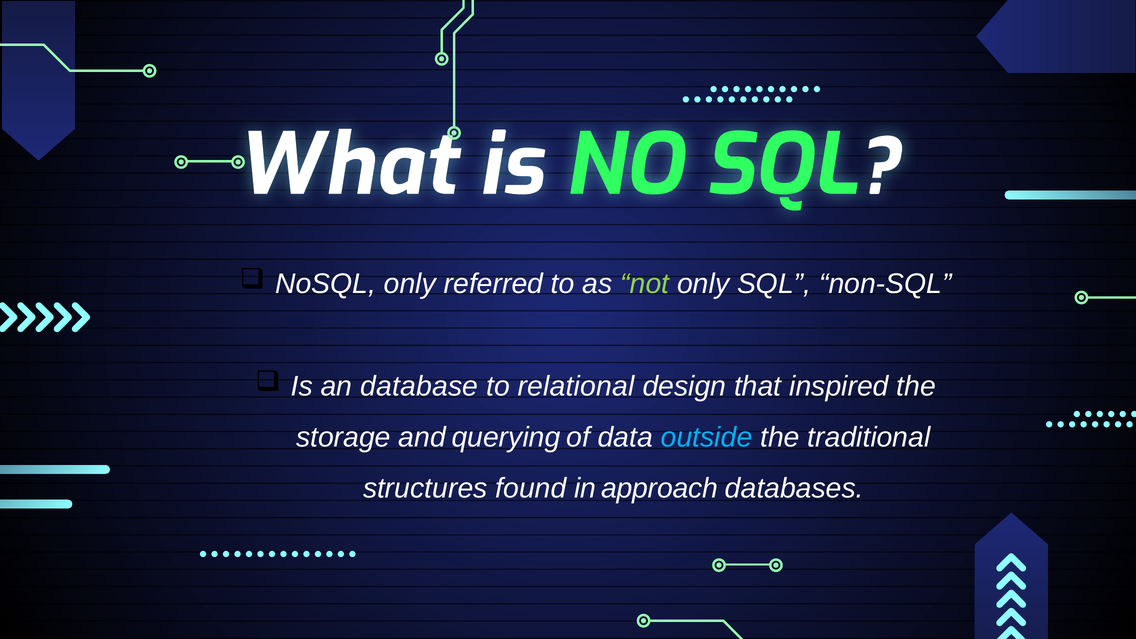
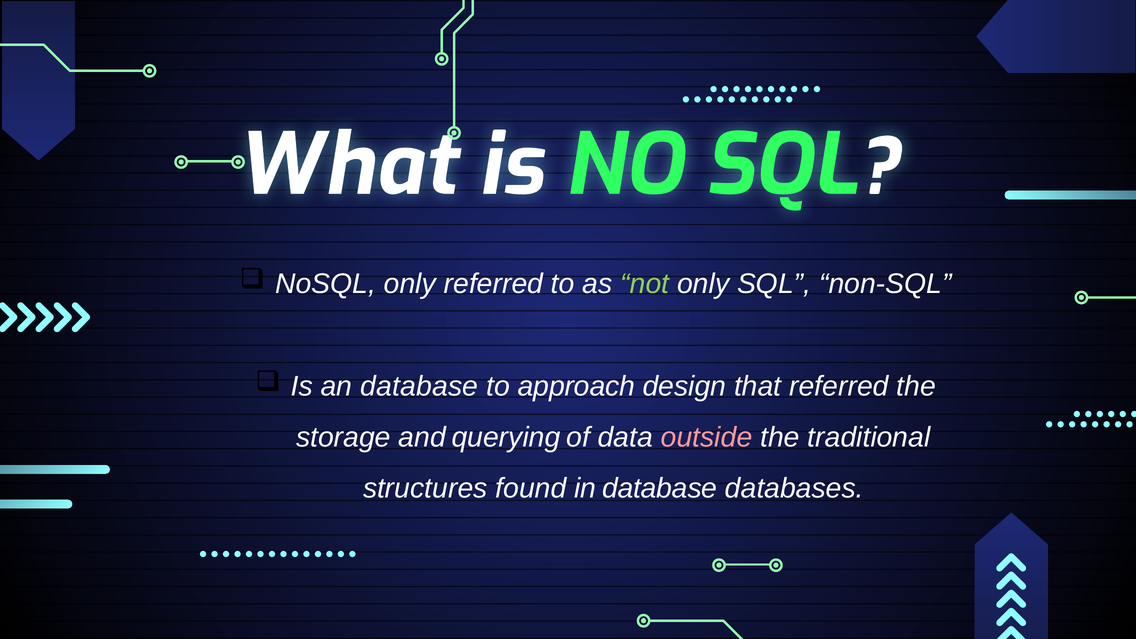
relational: relational -> approach
that inspired: inspired -> referred
outside colour: light blue -> pink
in approach: approach -> database
